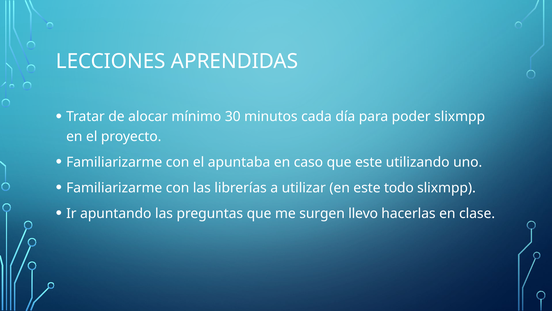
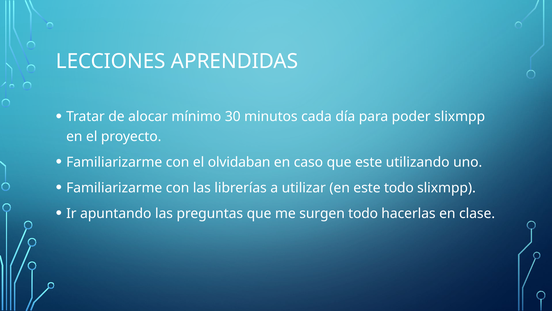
apuntaba: apuntaba -> olvidaban
surgen llevo: llevo -> todo
